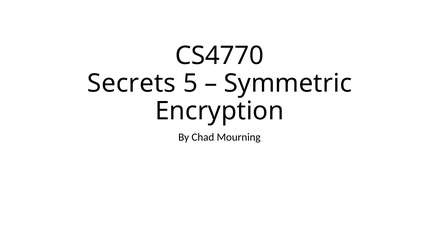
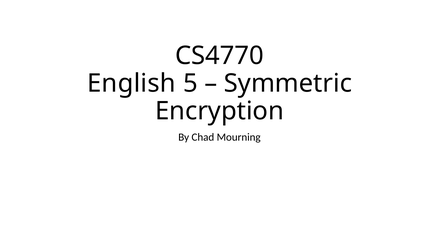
Secrets: Secrets -> English
